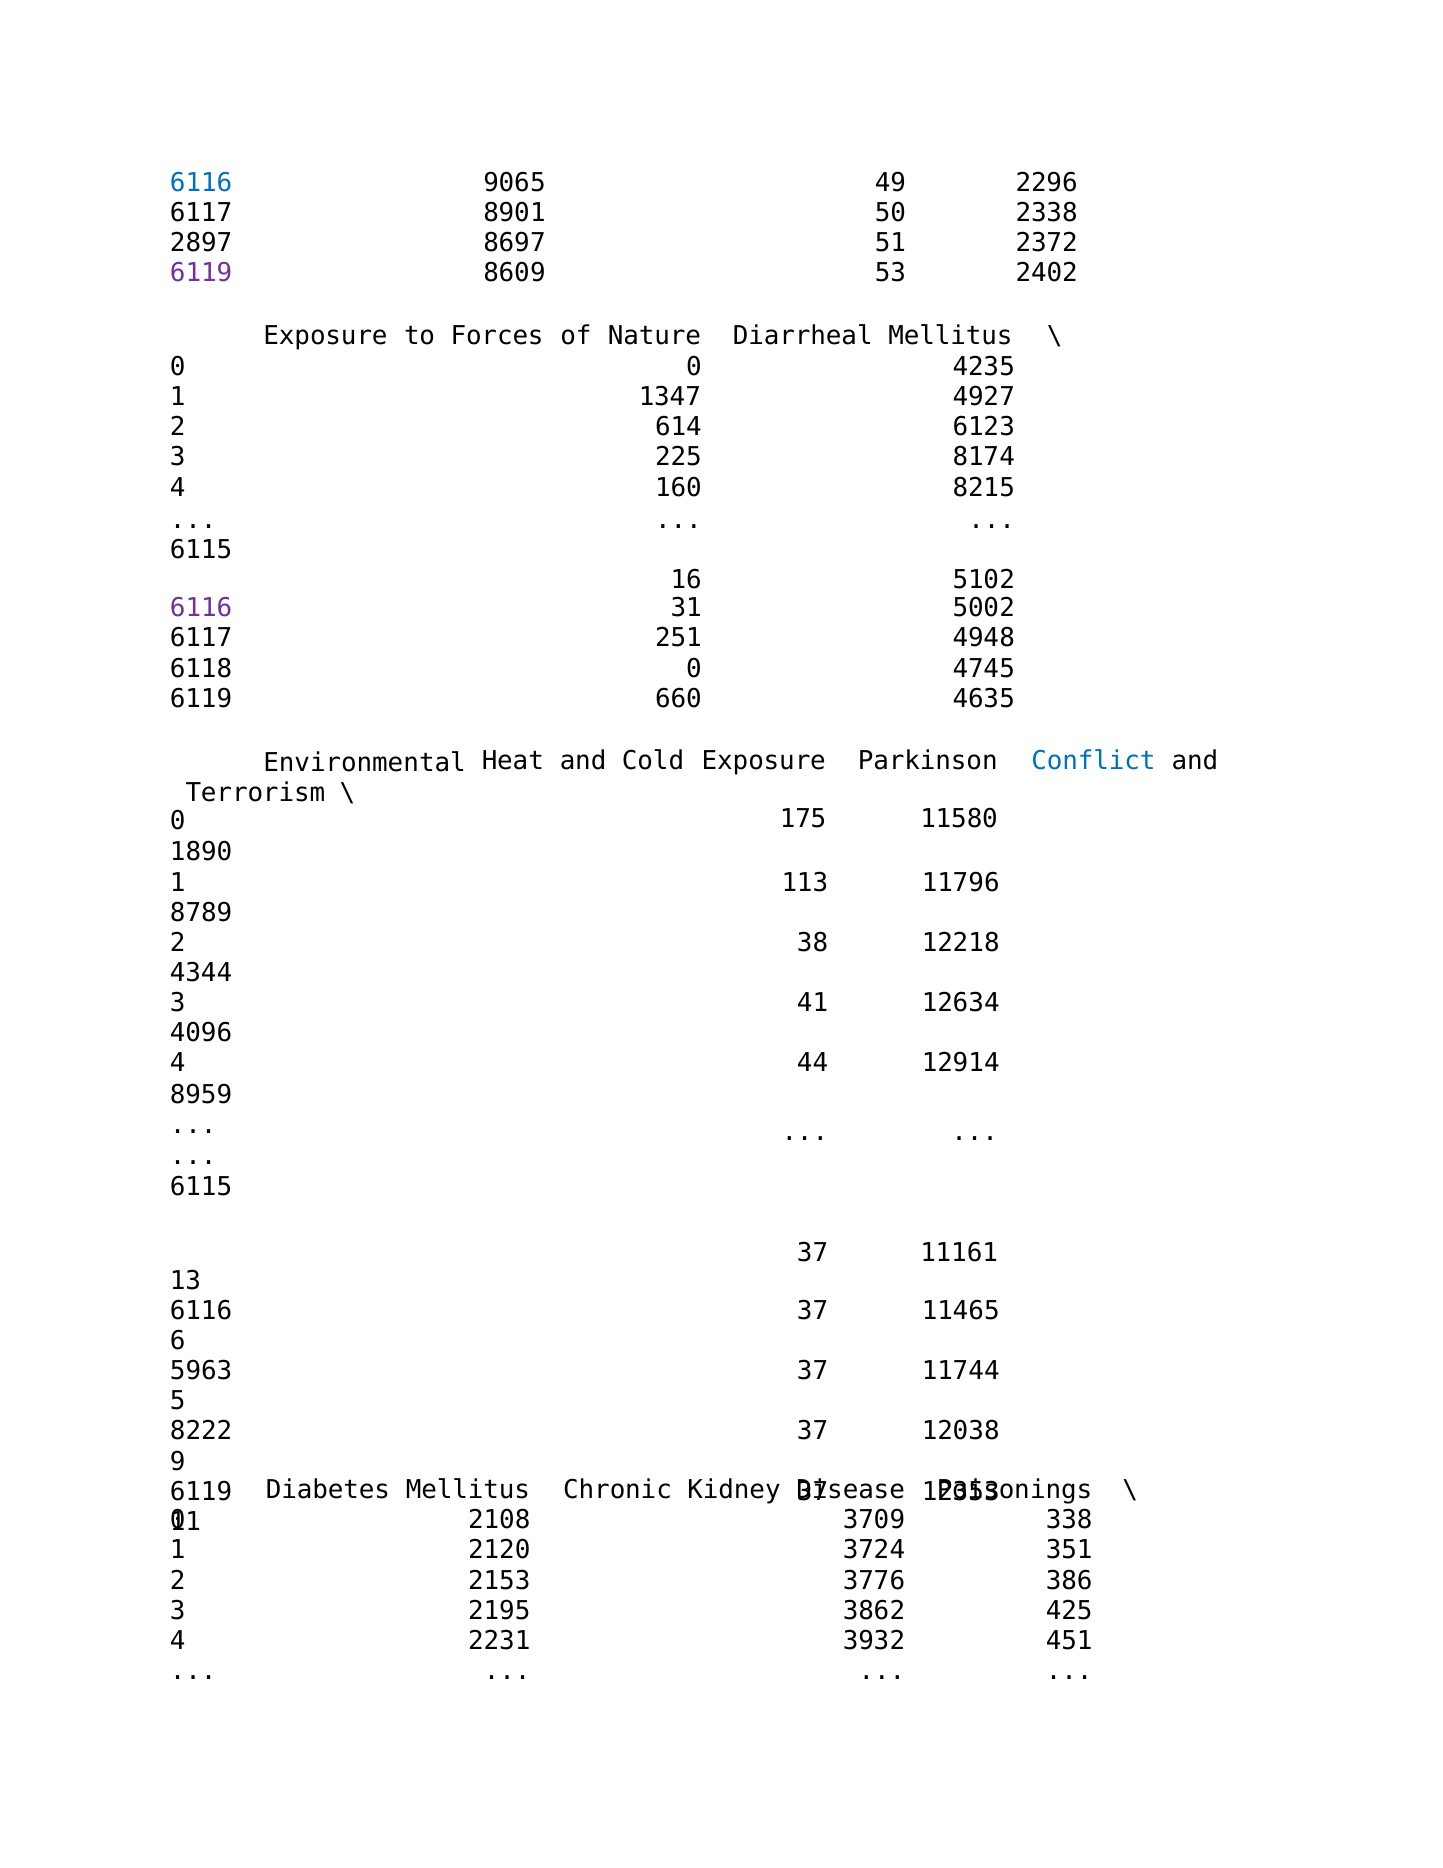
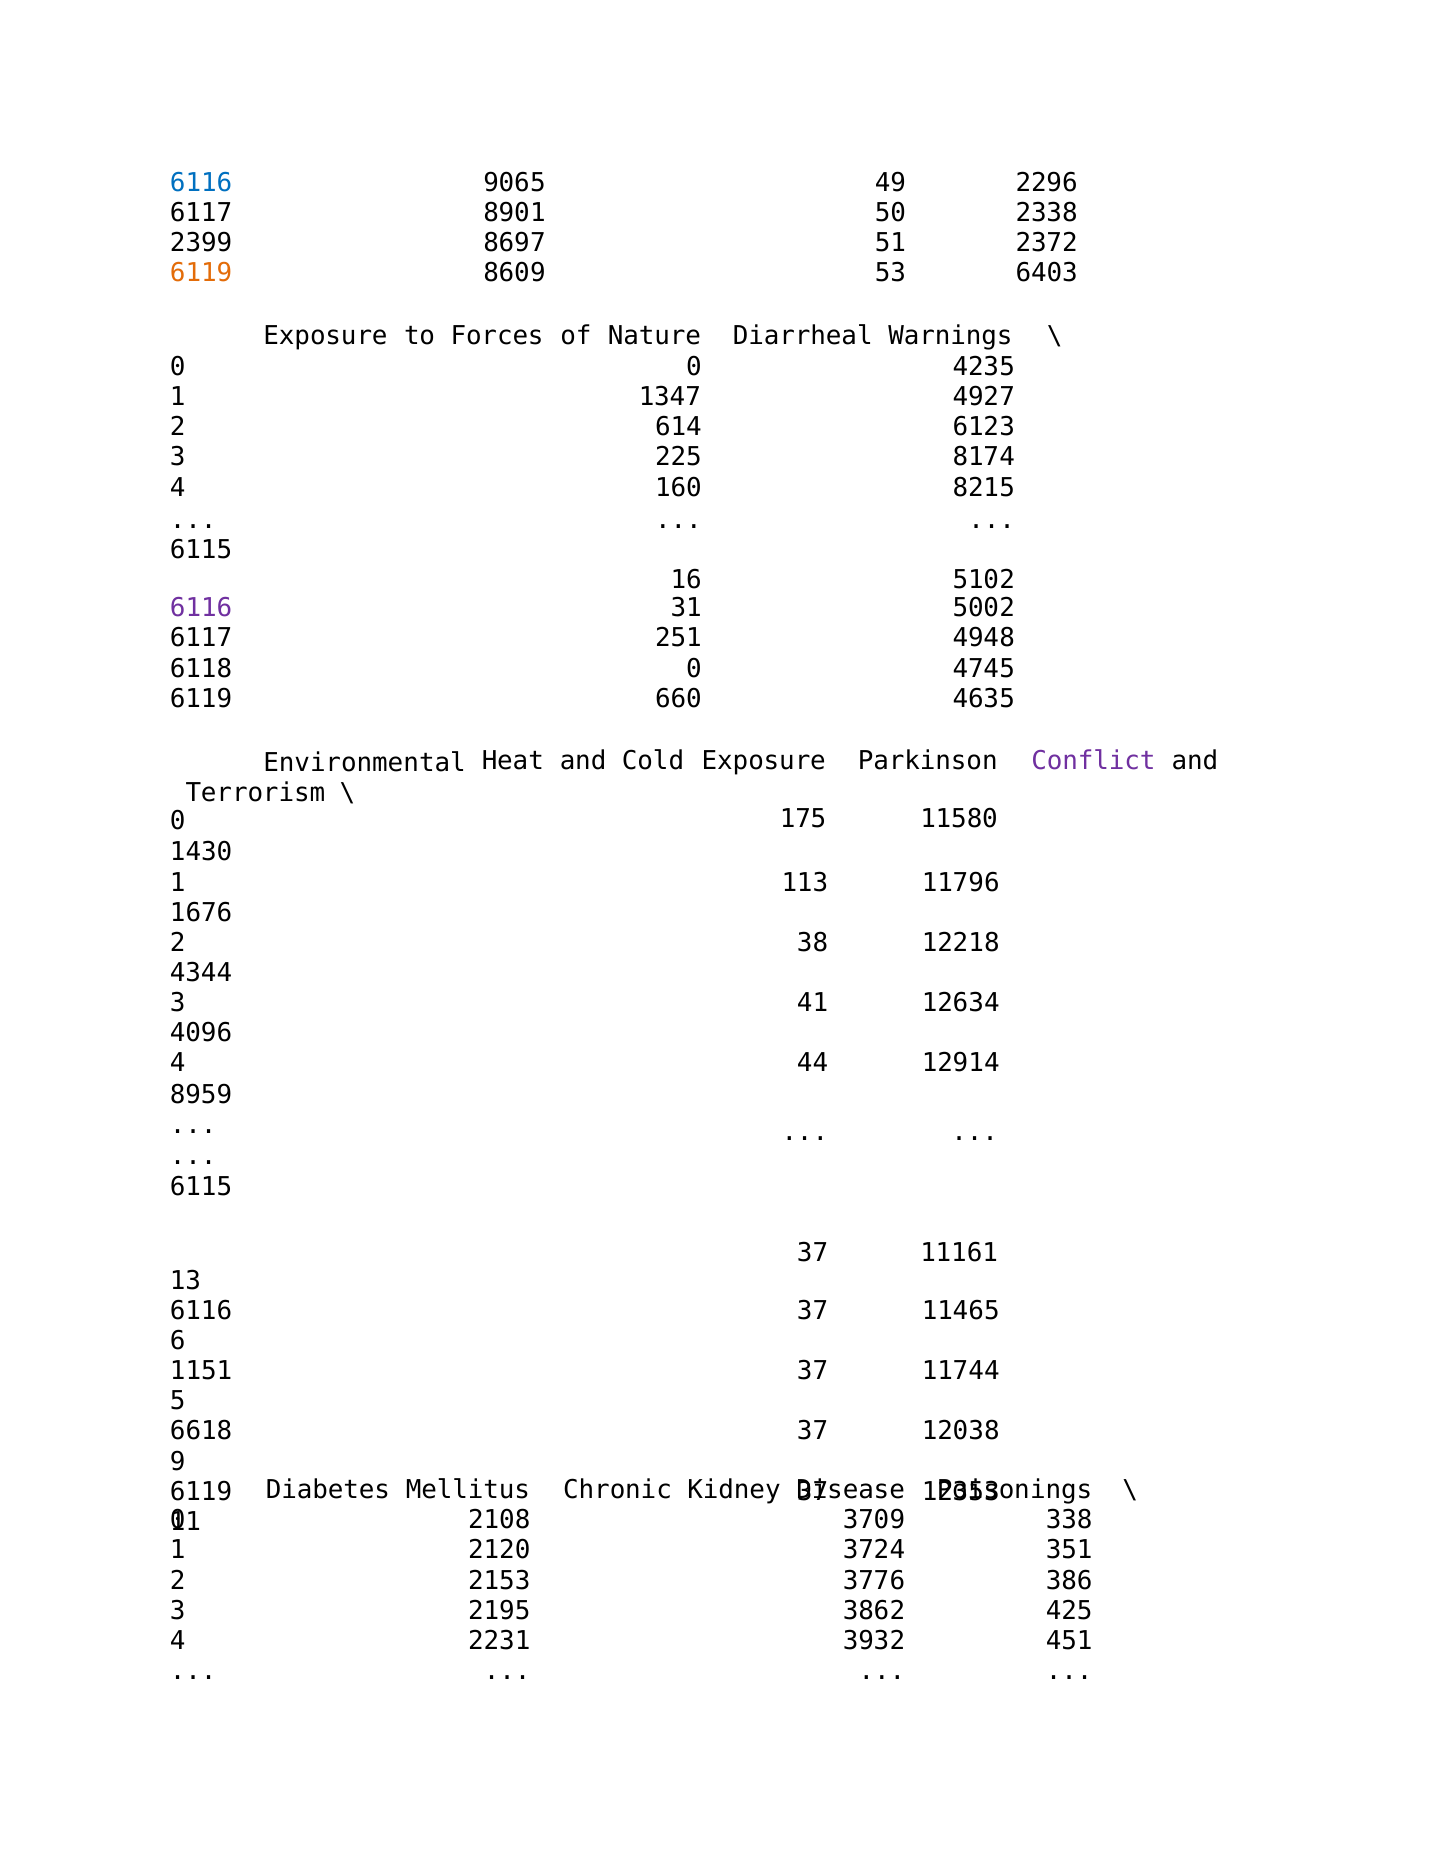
2897: 2897 -> 2399
6119 at (201, 273) colour: purple -> orange
2402: 2402 -> 6403
Diarrheal Mellitus: Mellitus -> Warnings
Conflict colour: blue -> purple
1890: 1890 -> 1430
8789: 8789 -> 1676
5963: 5963 -> 1151
8222: 8222 -> 6618
